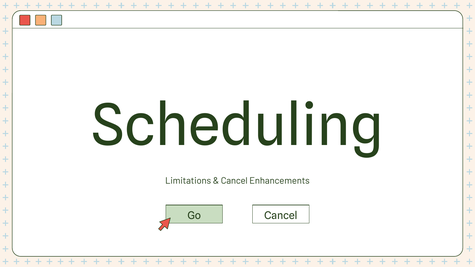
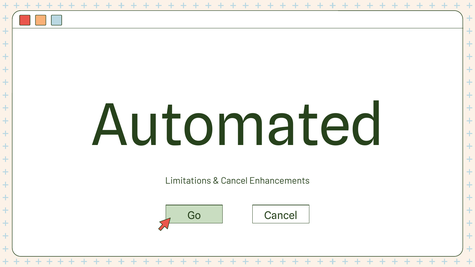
Scheduling: Scheduling -> Automated
